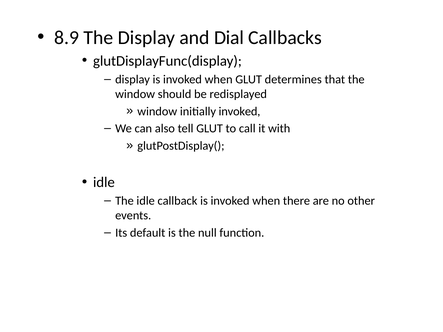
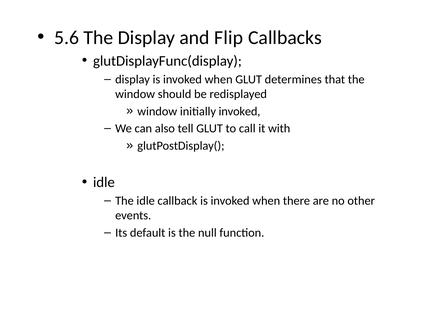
8.9: 8.9 -> 5.6
Dial: Dial -> Flip
